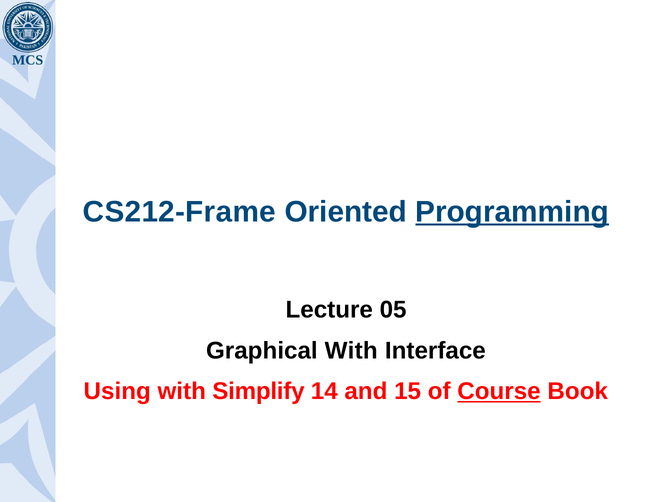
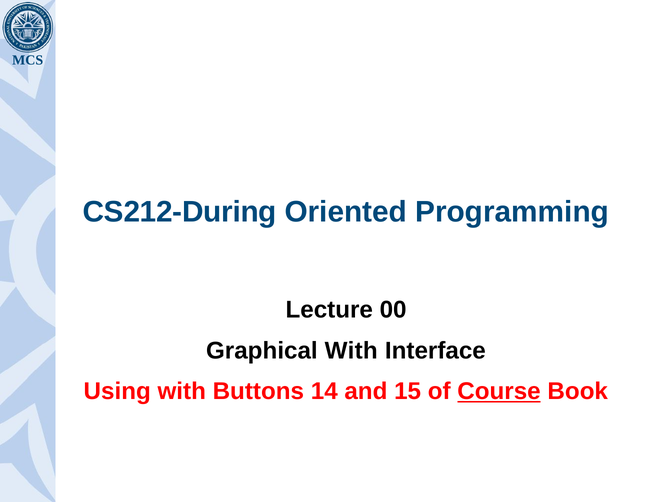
CS212-Frame: CS212-Frame -> CS212-During
Programming underline: present -> none
05: 05 -> 00
Simplify: Simplify -> Buttons
